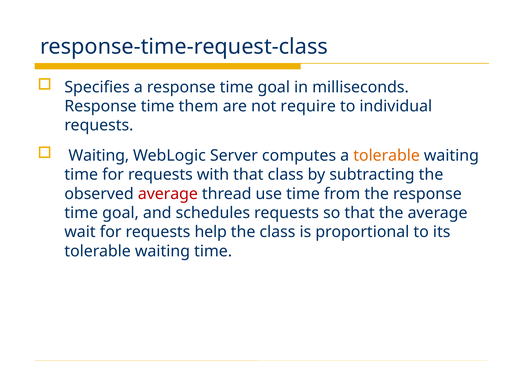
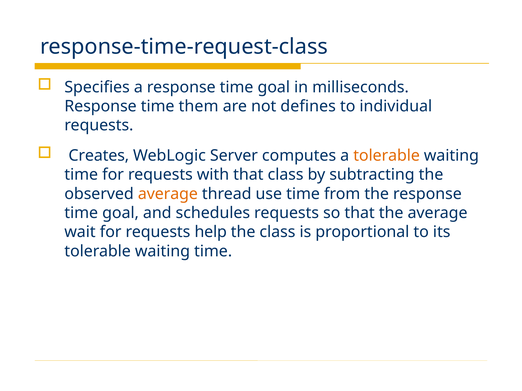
require: require -> defines
Waiting at (99, 156): Waiting -> Creates
average at (168, 194) colour: red -> orange
